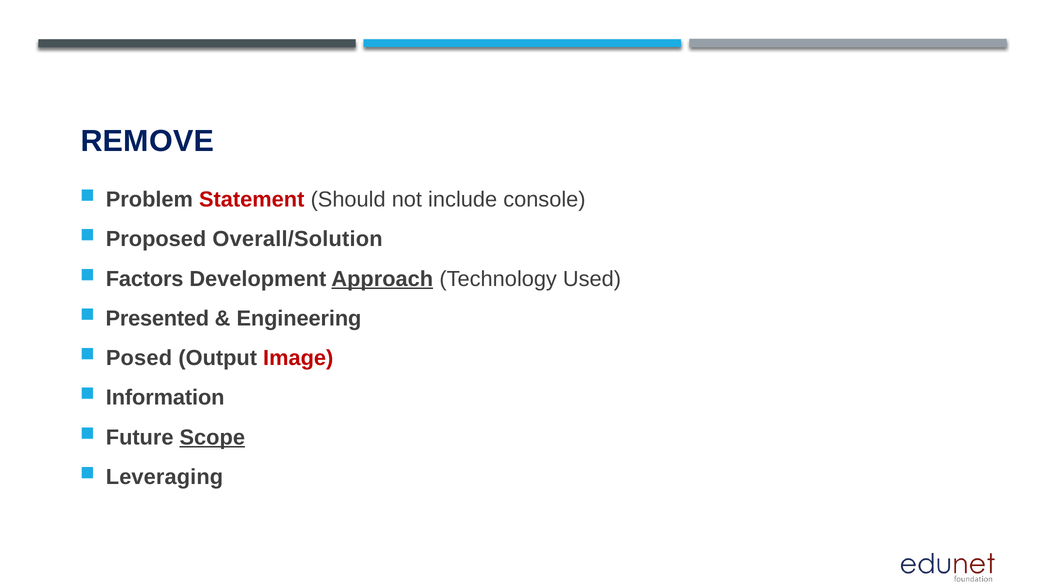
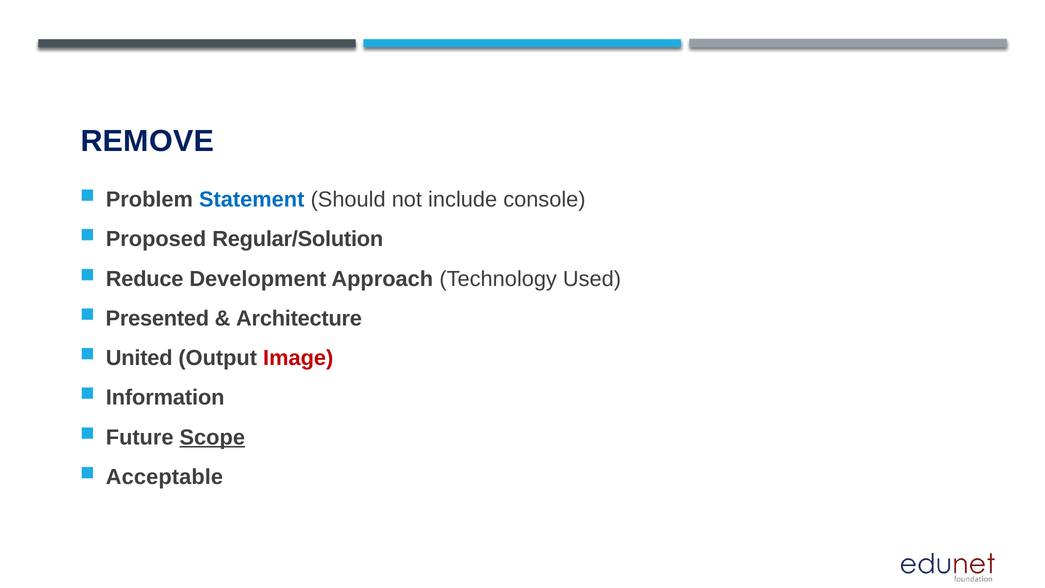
Statement colour: red -> blue
Overall/Solution: Overall/Solution -> Regular/Solution
Factors: Factors -> Reduce
Approach underline: present -> none
Engineering: Engineering -> Architecture
Posed: Posed -> United
Leveraging: Leveraging -> Acceptable
